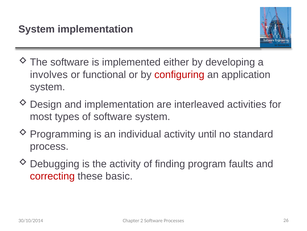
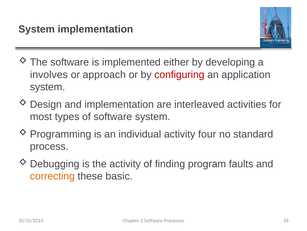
functional: functional -> approach
until: until -> four
correcting colour: red -> orange
